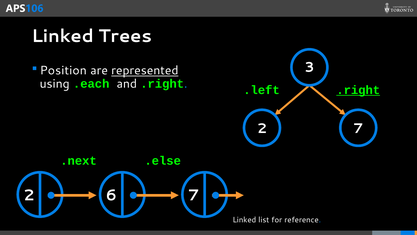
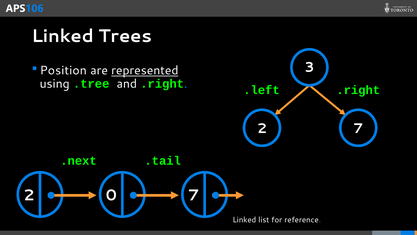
.each: .each -> .tree
.right at (358, 90) underline: present -> none
.else: .else -> .tail
6: 6 -> 0
